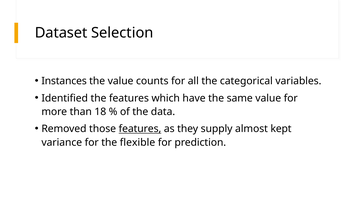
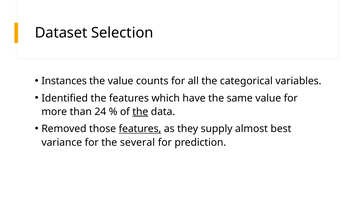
18: 18 -> 24
the at (140, 112) underline: none -> present
kept: kept -> best
flexible: flexible -> several
